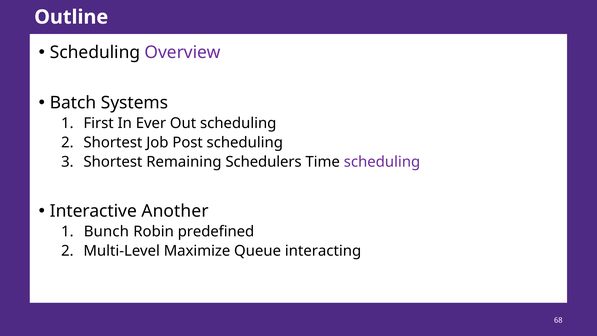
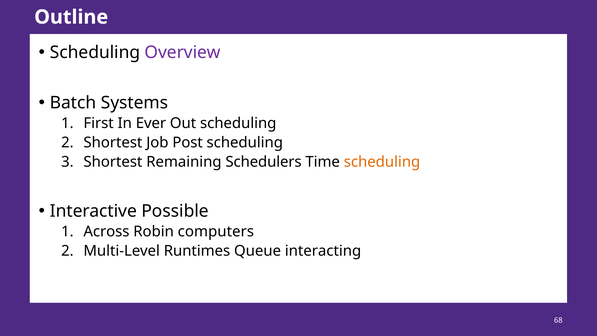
scheduling at (382, 162) colour: purple -> orange
Another: Another -> Possible
Bunch: Bunch -> Across
predefined: predefined -> computers
Maximize: Maximize -> Runtimes
